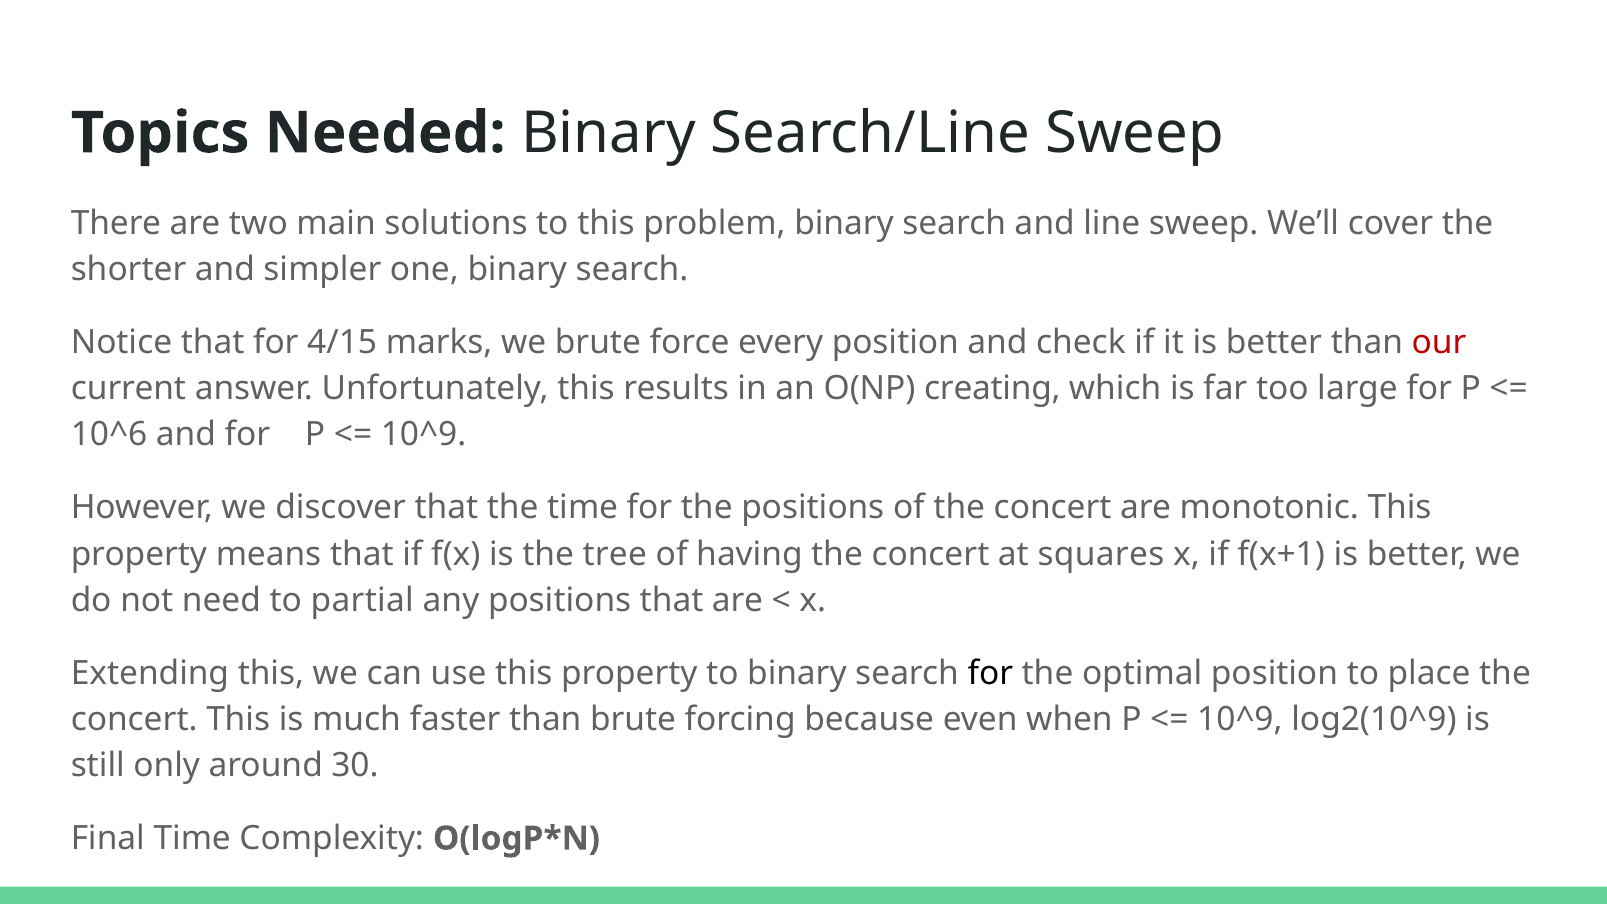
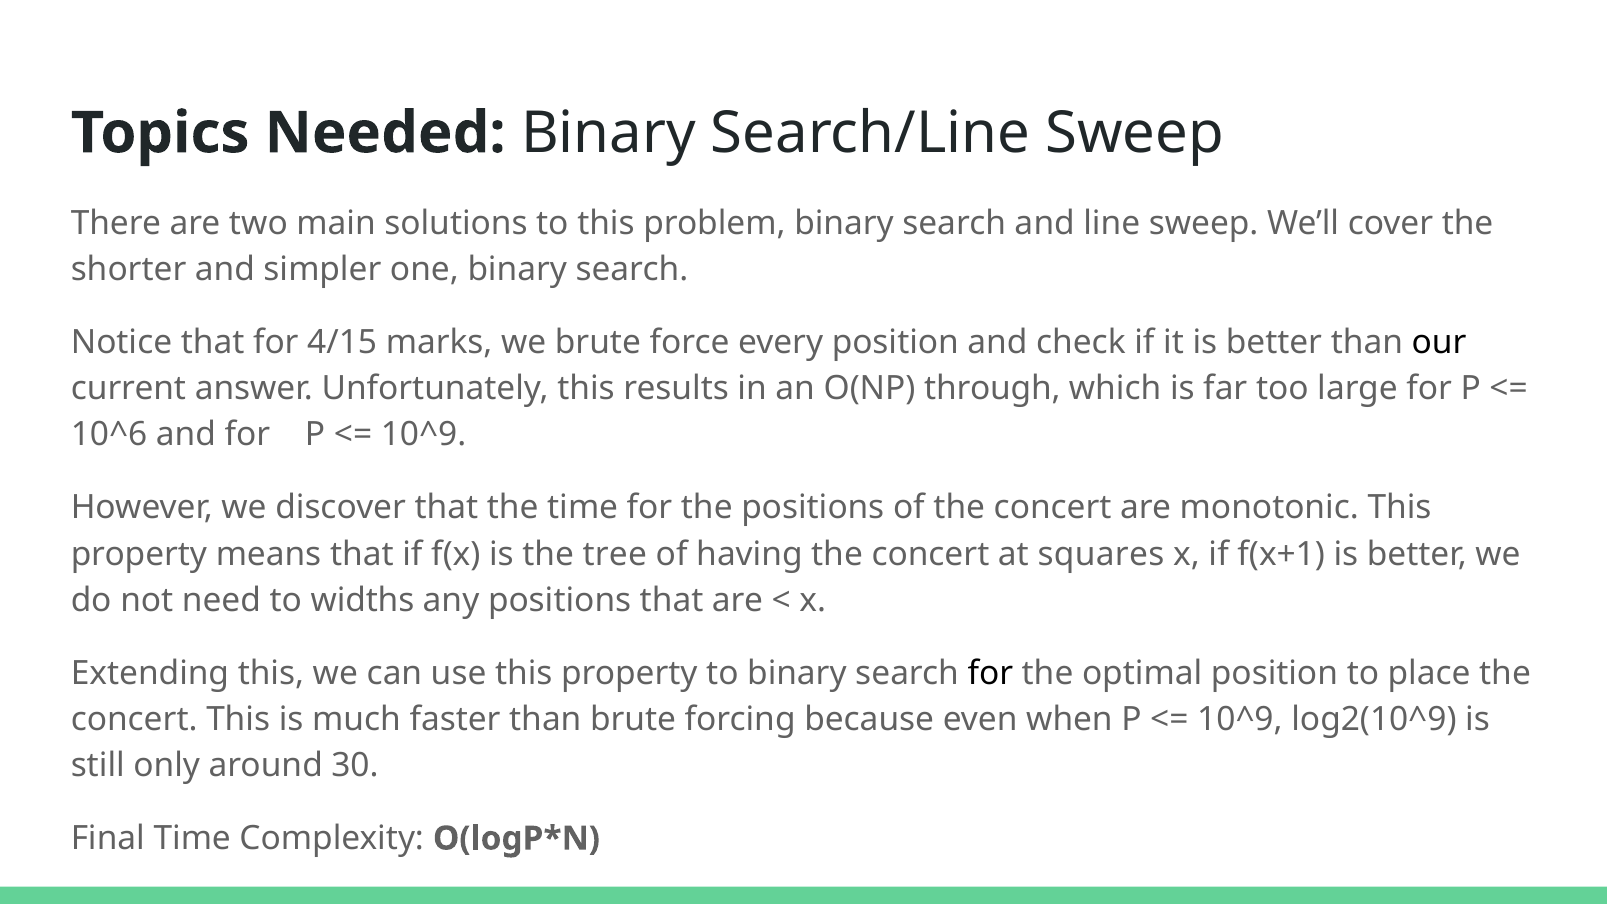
our colour: red -> black
creating: creating -> through
partial: partial -> widths
